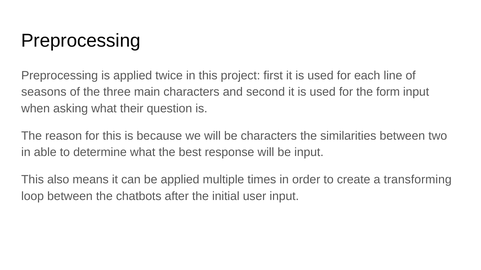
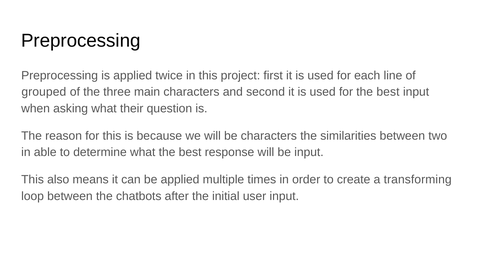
seasons: seasons -> grouped
for the form: form -> best
